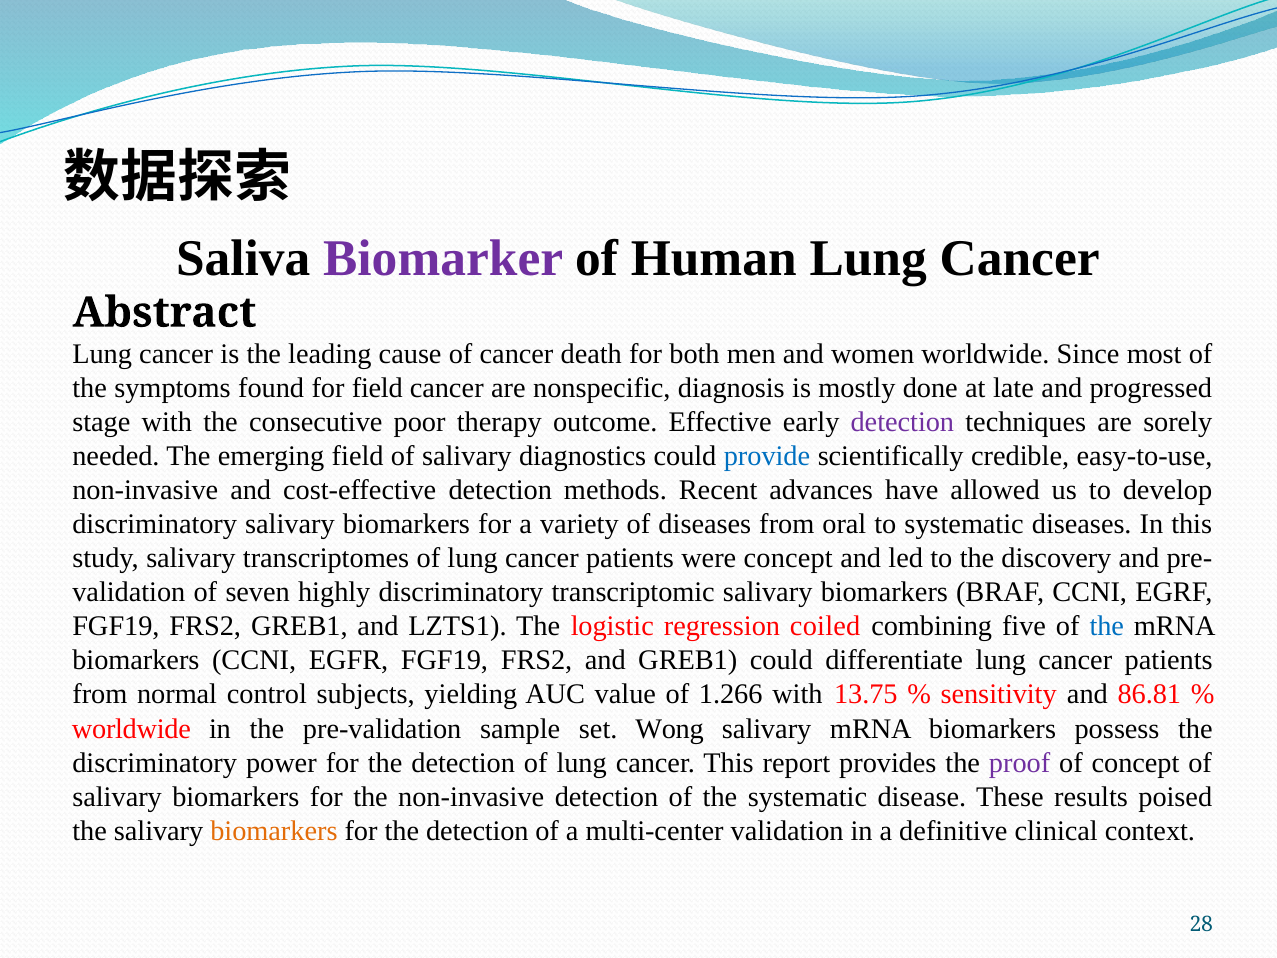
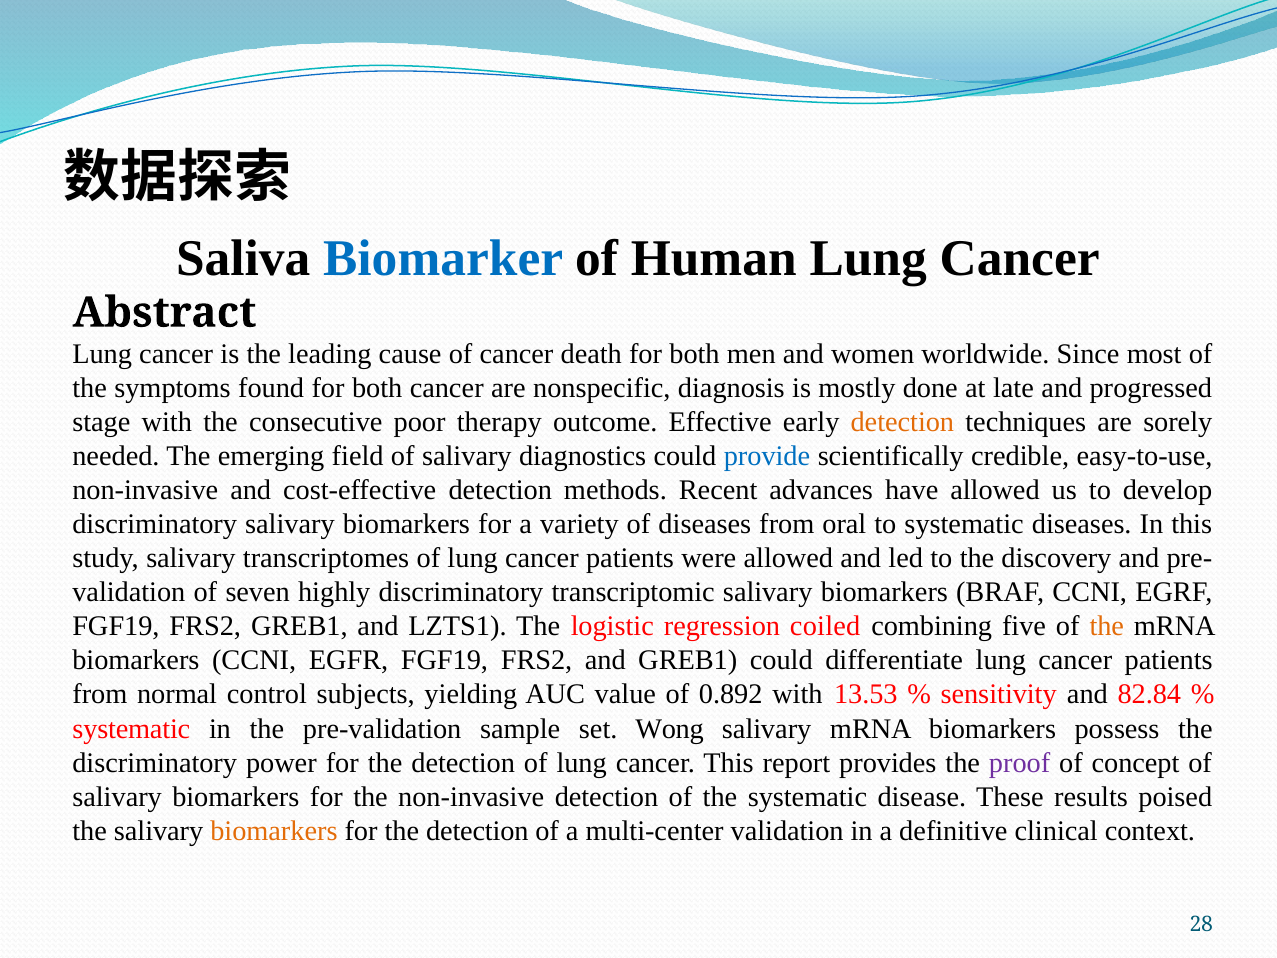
Biomarker colour: purple -> blue
found for field: field -> both
detection at (902, 422) colour: purple -> orange
were concept: concept -> allowed
the at (1107, 626) colour: blue -> orange
1.266: 1.266 -> 0.892
13.75: 13.75 -> 13.53
86.81: 86.81 -> 82.84
worldwide at (131, 728): worldwide -> systematic
